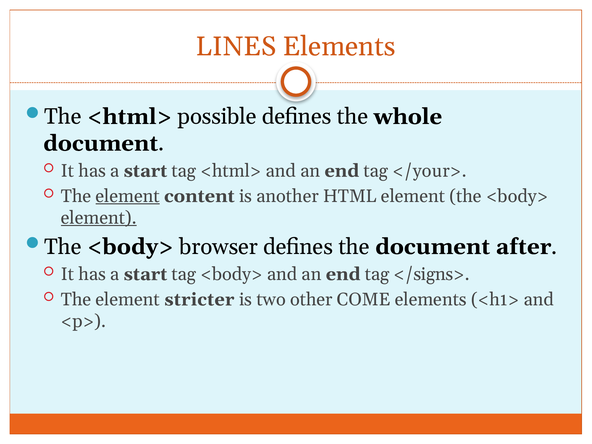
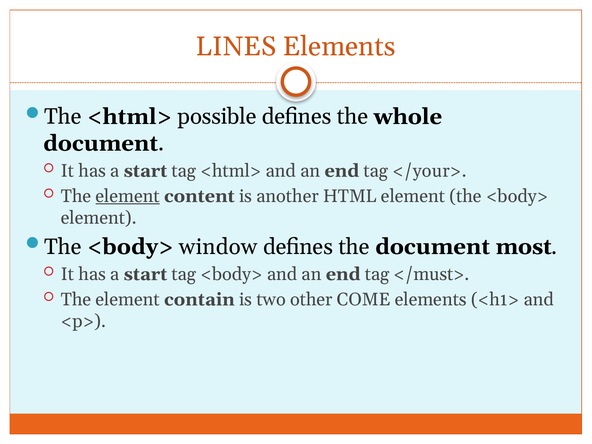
element at (99, 218) underline: present -> none
browser: browser -> window
after: after -> most
</signs>: </signs> -> </must>
stricter: stricter -> contain
